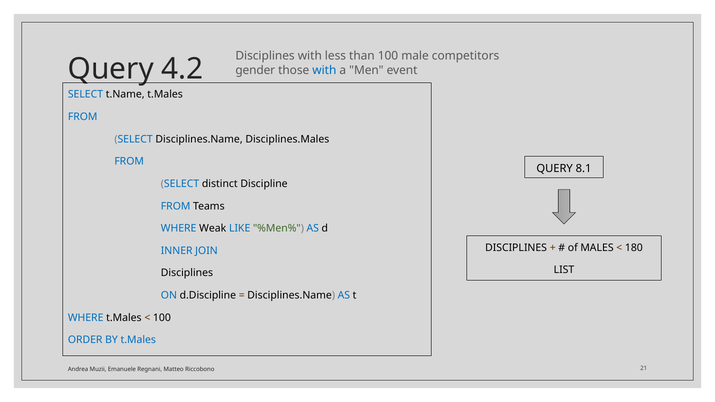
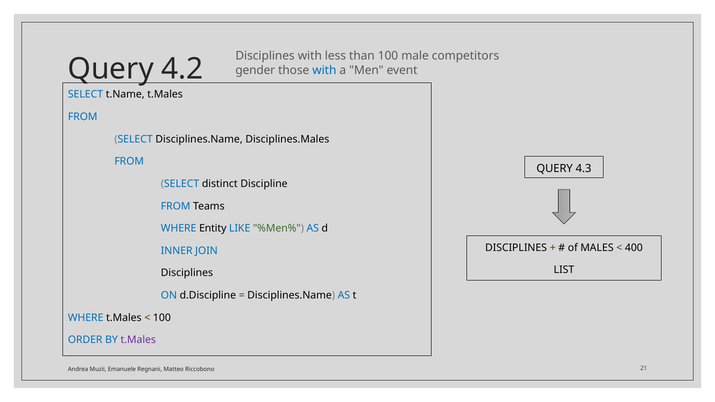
8.1: 8.1 -> 4.3
Weak: Weak -> Entity
180: 180 -> 400
t.Males at (138, 340) colour: blue -> purple
